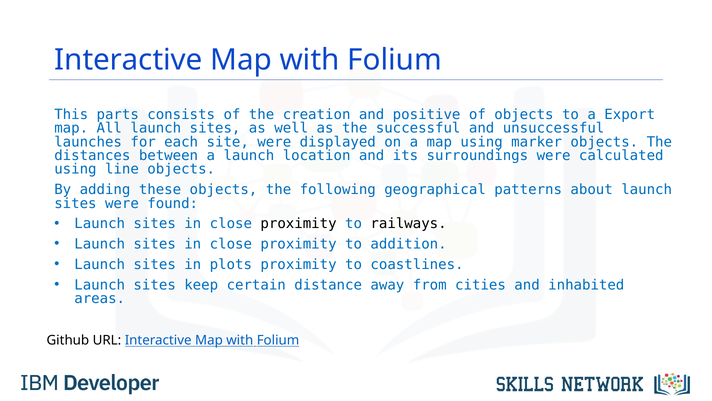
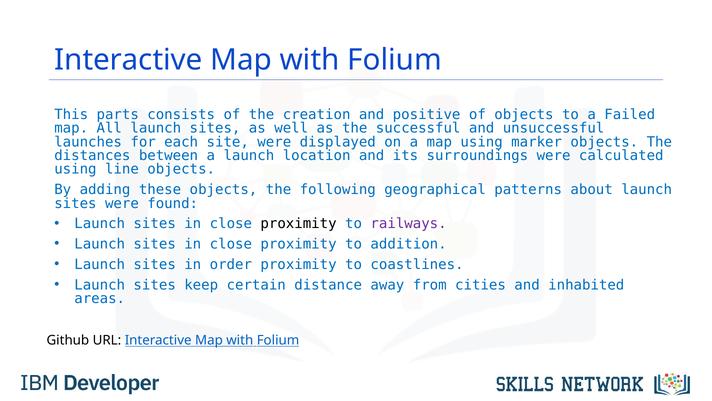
Export: Export -> Failed
railways colour: black -> purple
plots: plots -> order
